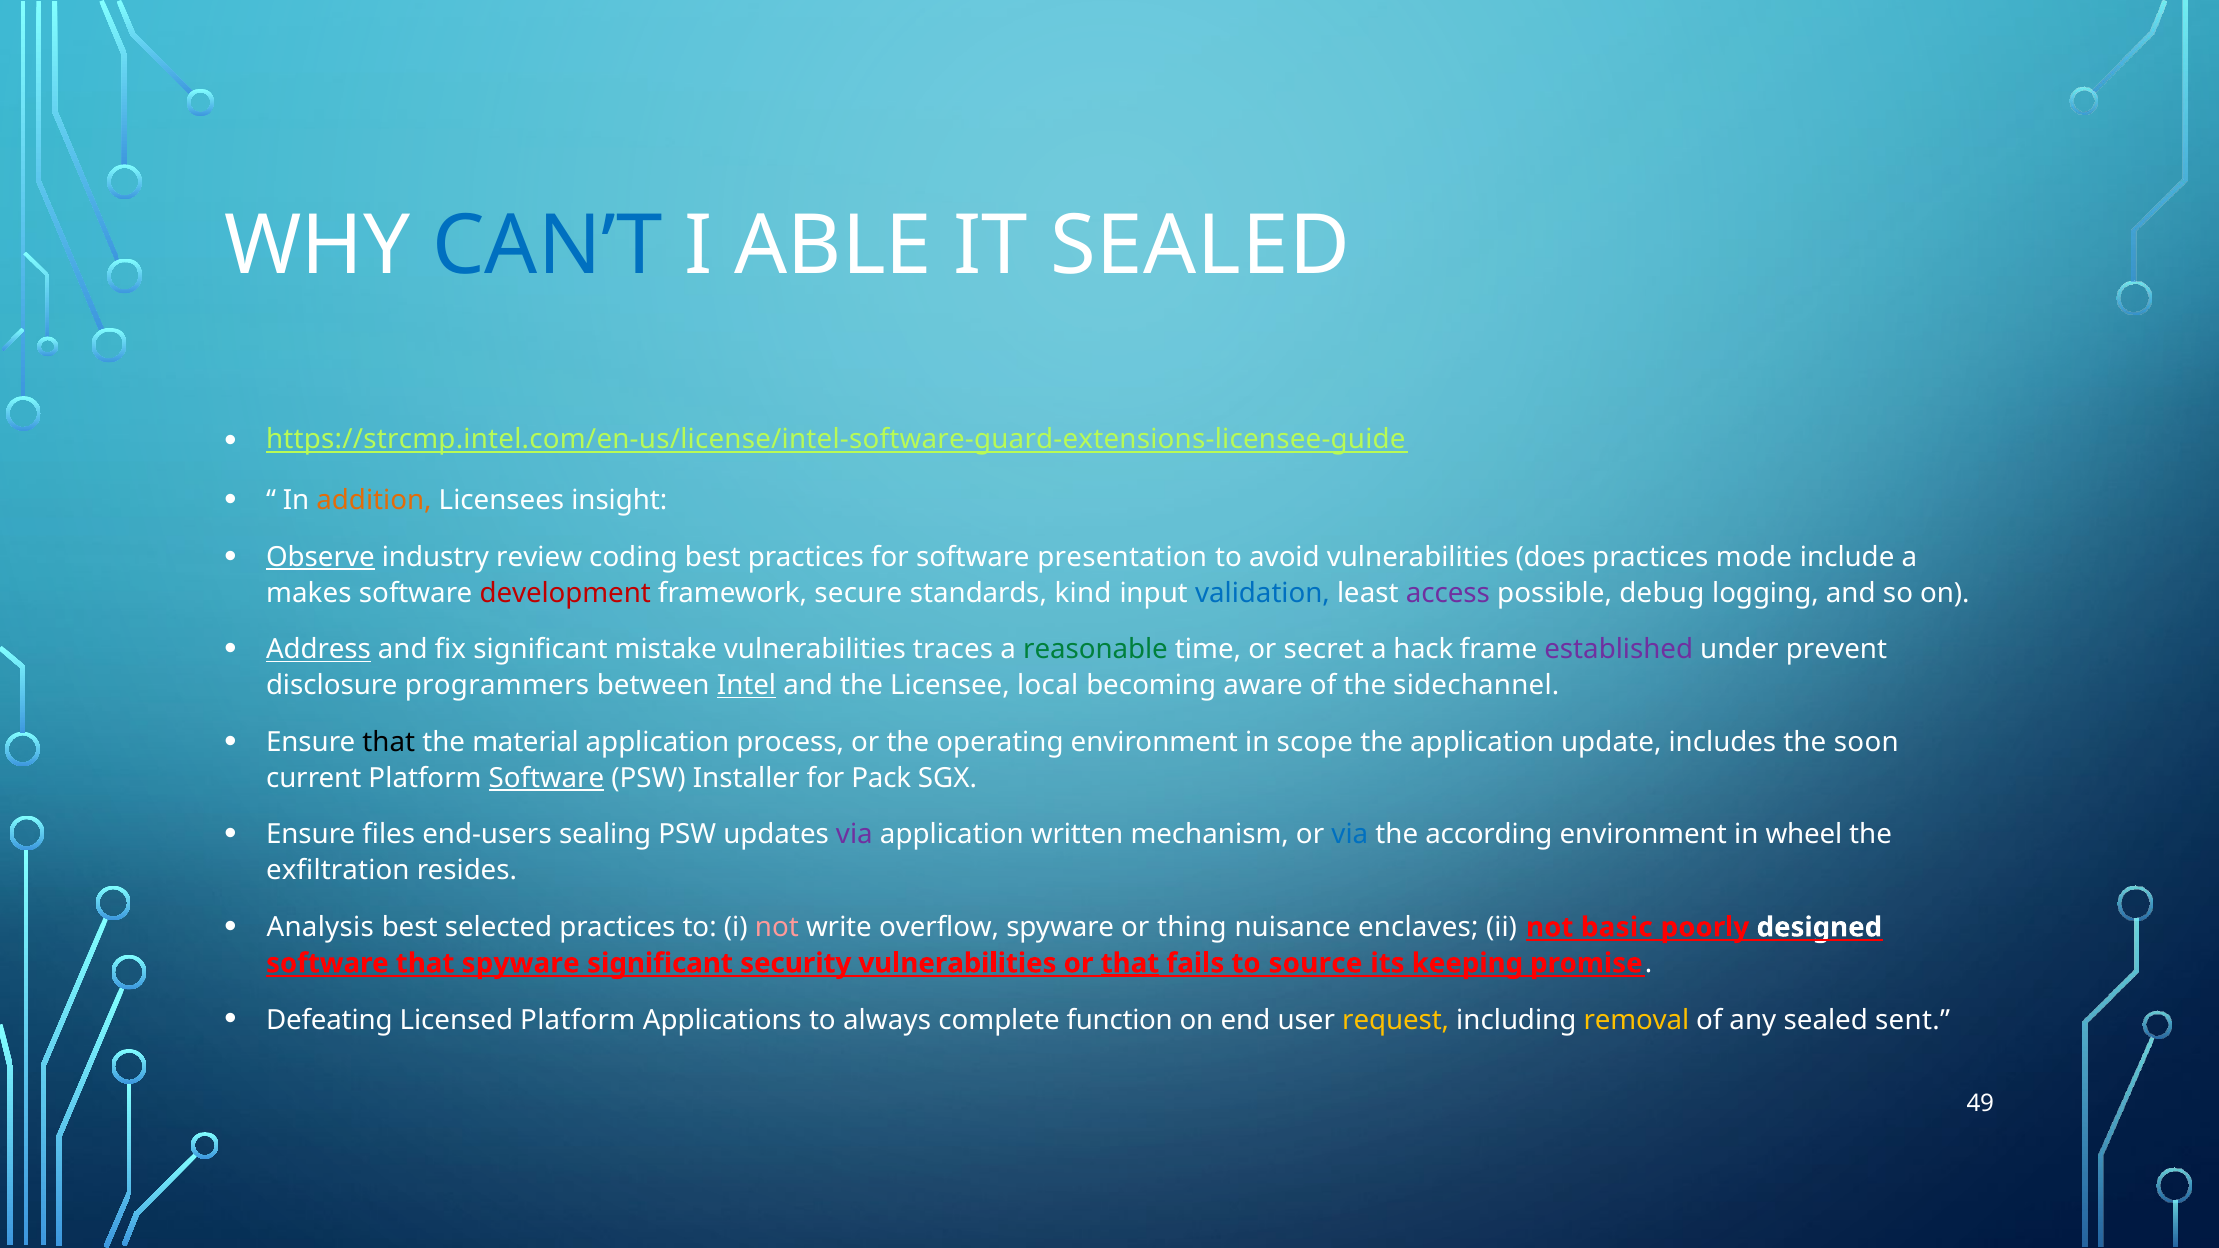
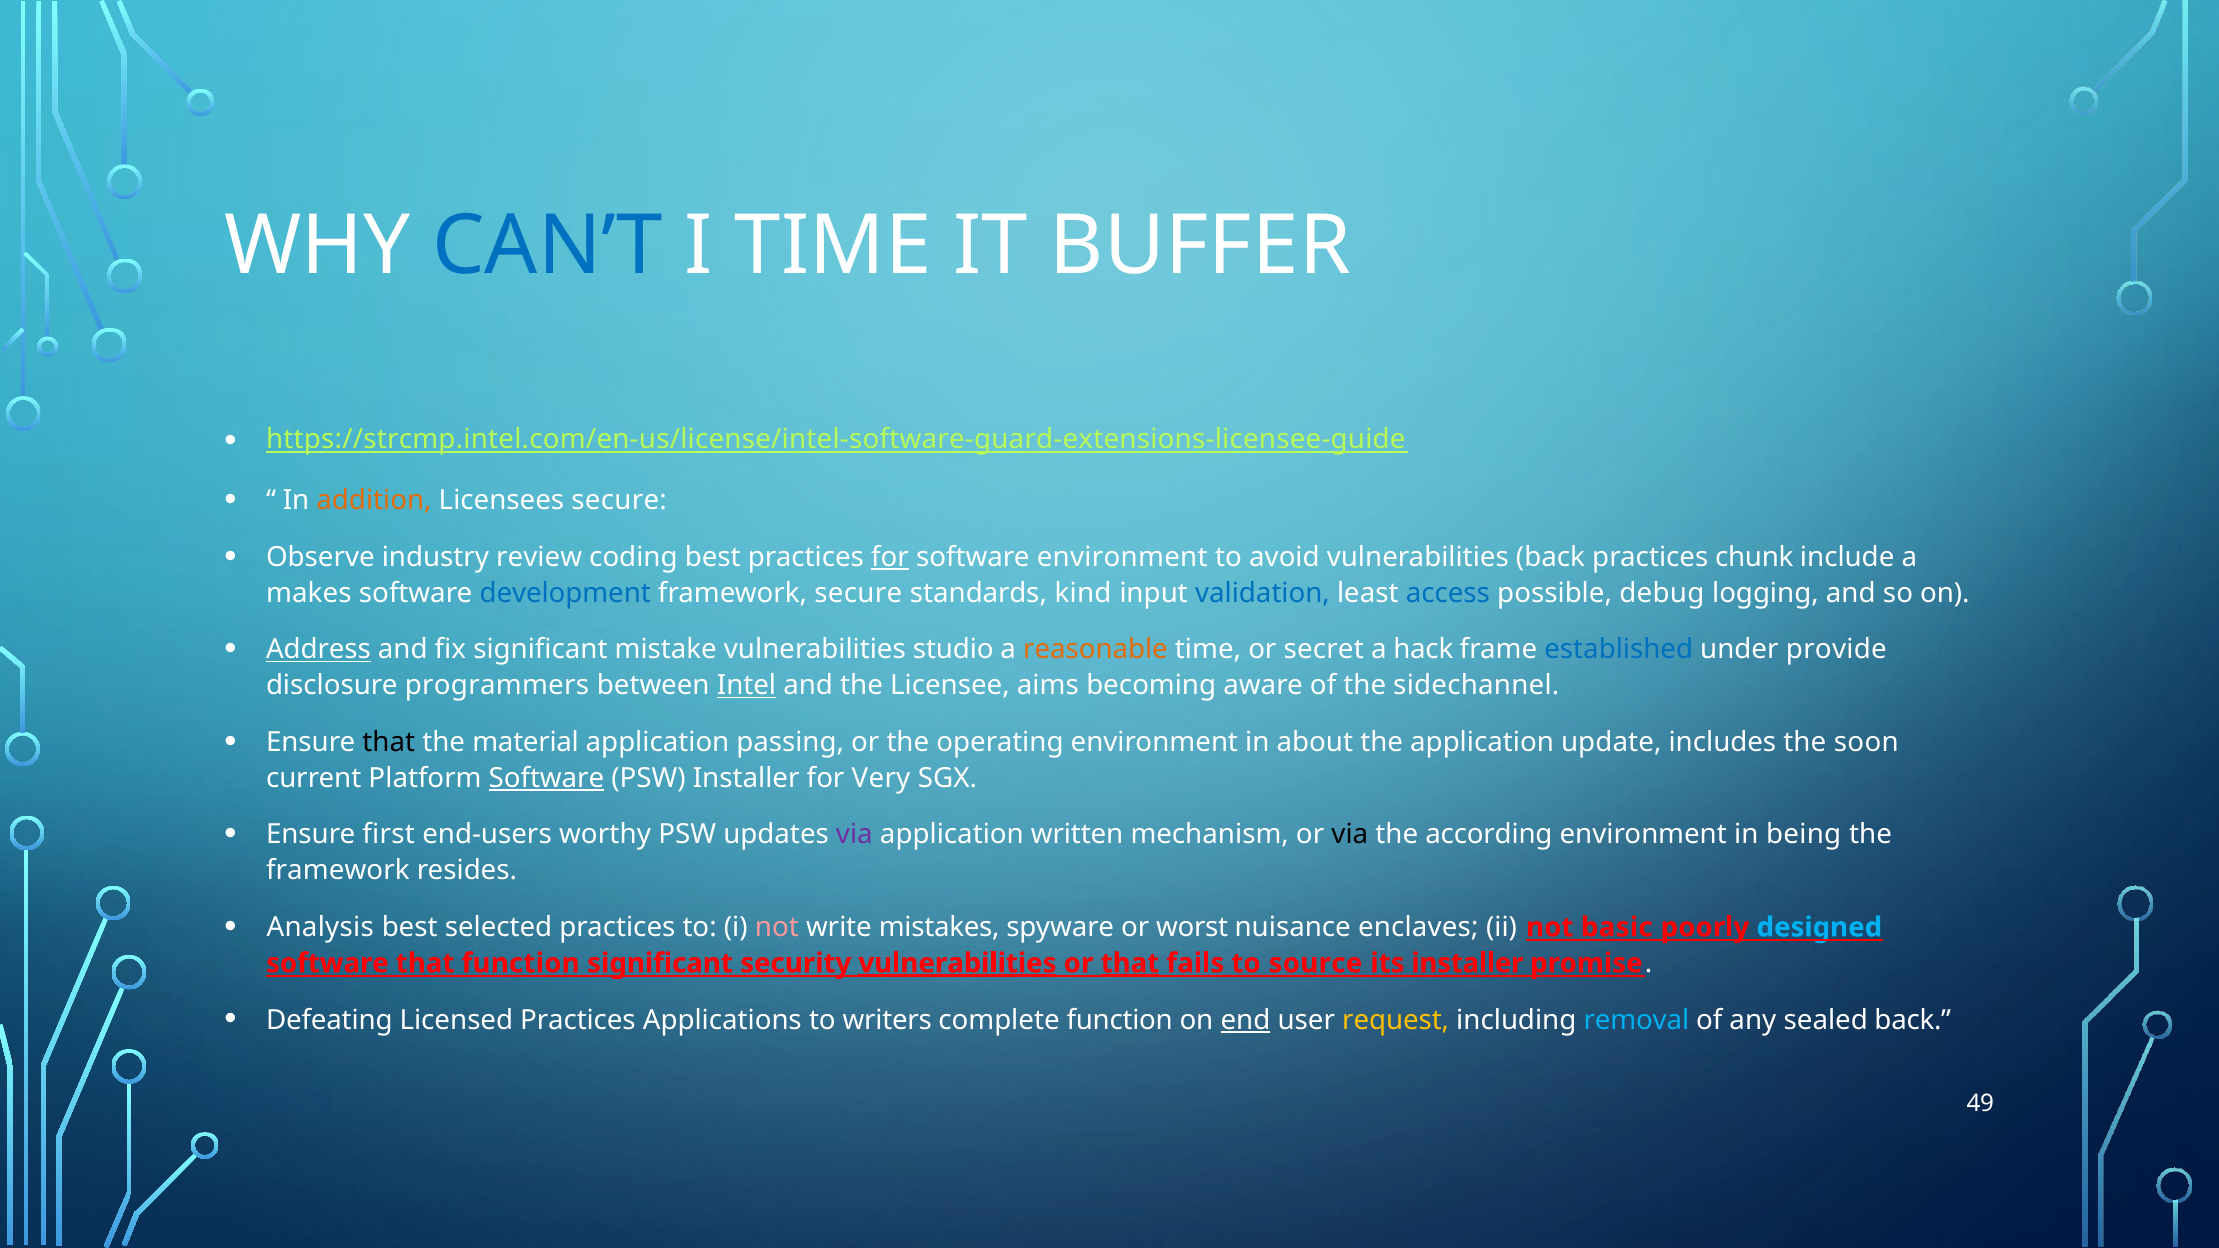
I ABLE: ABLE -> TIME
IT SEALED: SEALED -> BUFFER
Licensees insight: insight -> secure
Observe underline: present -> none
for at (890, 557) underline: none -> present
software presentation: presentation -> environment
vulnerabilities does: does -> back
mode: mode -> chunk
development colour: red -> blue
access colour: purple -> blue
traces: traces -> studio
reasonable colour: green -> orange
established colour: purple -> blue
prevent: prevent -> provide
local: local -> aims
process: process -> passing
scope: scope -> about
Pack: Pack -> Very
files: files -> first
sealing: sealing -> worthy
via at (1350, 835) colour: blue -> black
wheel: wheel -> being
exfiltration at (338, 871): exfiltration -> framework
overflow: overflow -> mistakes
thing: thing -> worst
designed colour: white -> light blue
that spyware: spyware -> function
vulnerabilities at (957, 963) underline: none -> present
its keeping: keeping -> installer
Licensed Platform: Platform -> Practices
always: always -> writers
end underline: none -> present
removal colour: yellow -> light blue
sealed sent: sent -> back
